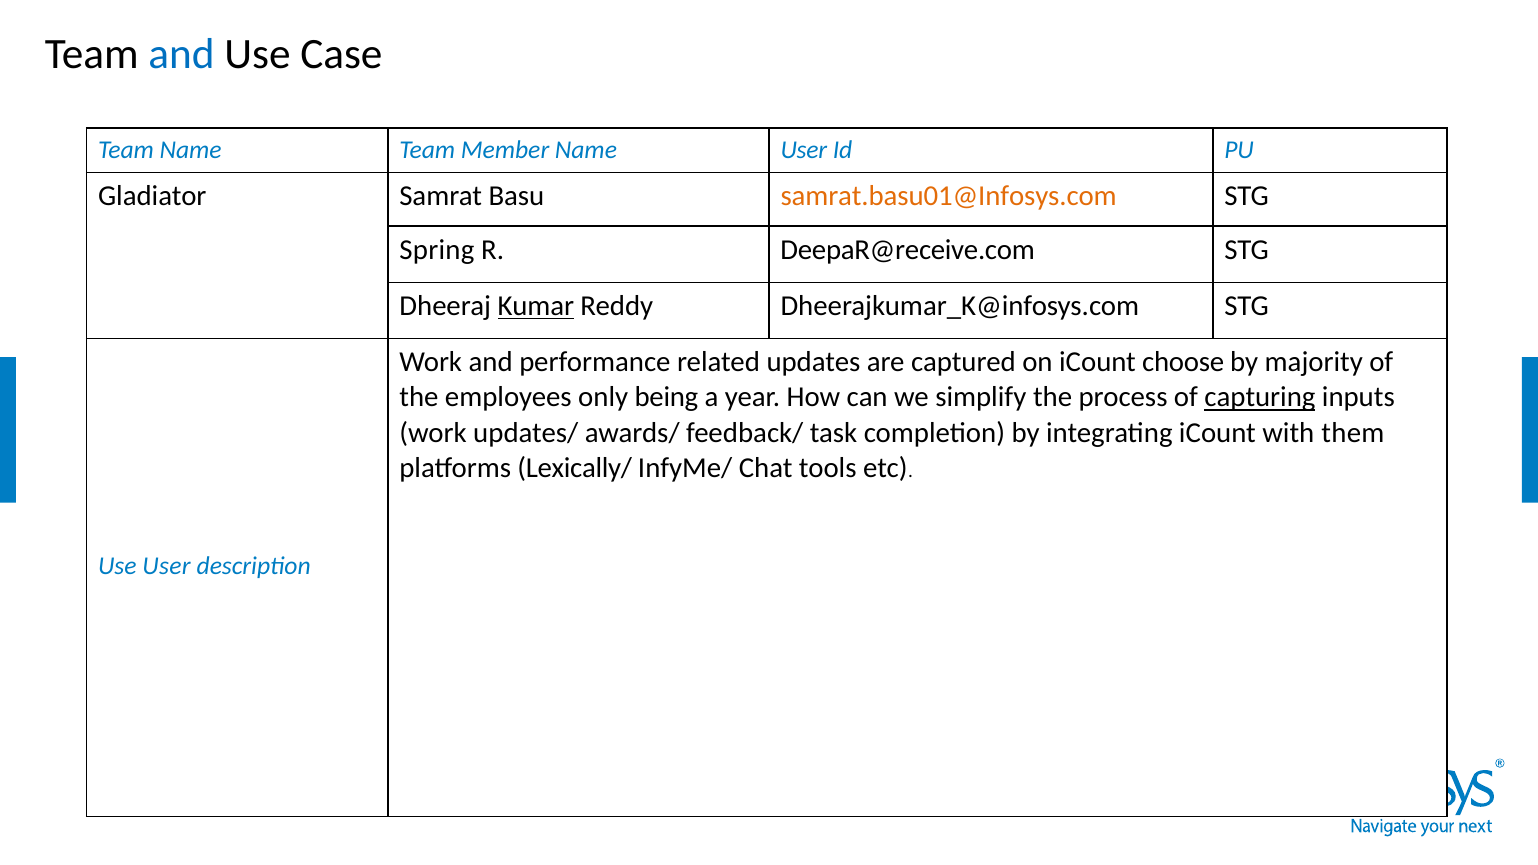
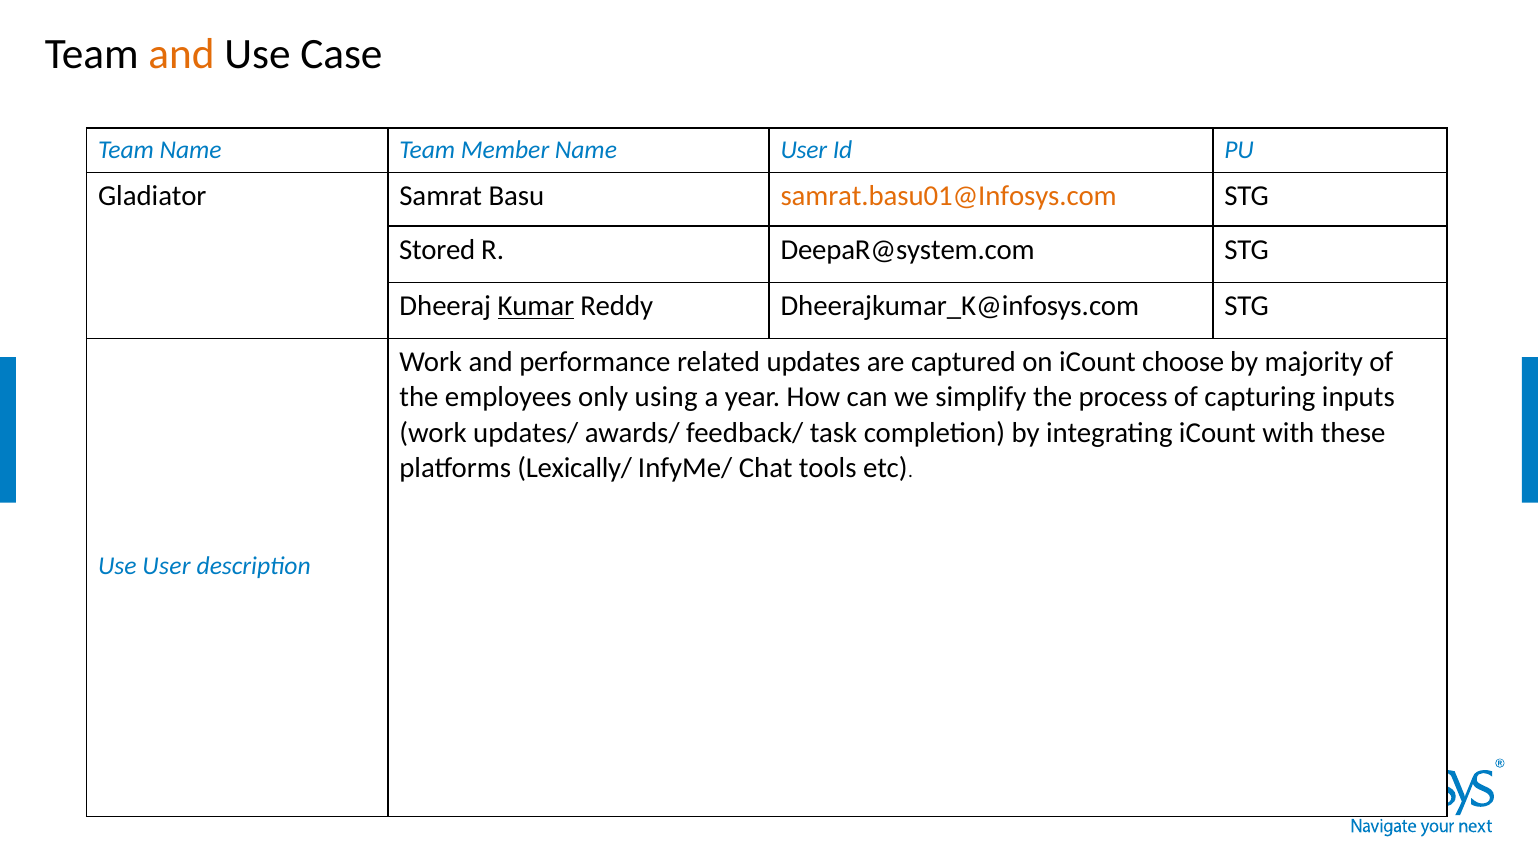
and at (182, 54) colour: blue -> orange
Spring: Spring -> Stored
DeepaR@receive.com: DeepaR@receive.com -> DeepaR@system.com
being: being -> using
capturing underline: present -> none
them: them -> these
